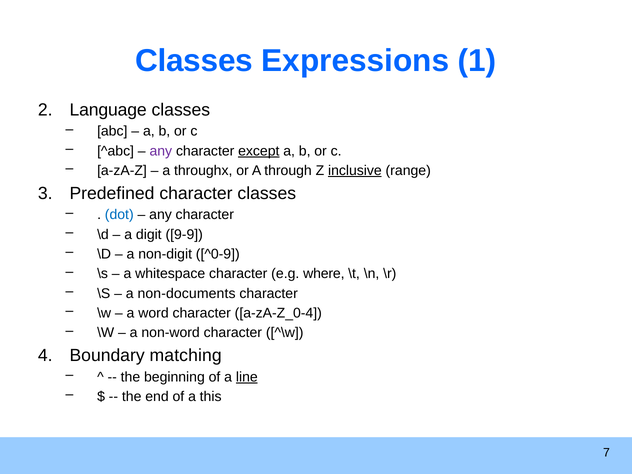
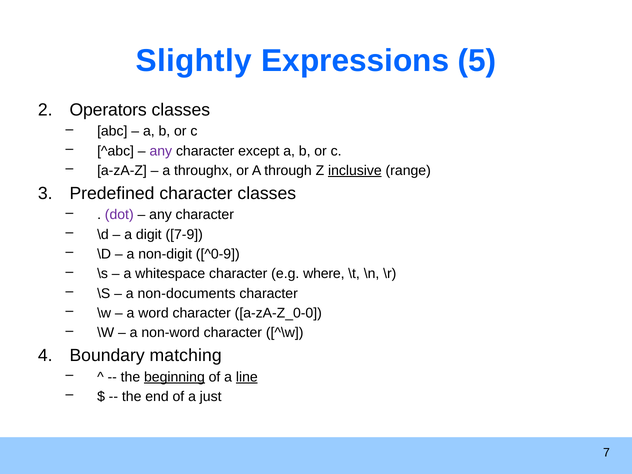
Classes at (194, 61): Classes -> Slightly
1: 1 -> 5
Language: Language -> Operators
except underline: present -> none
dot colour: blue -> purple
9-9: 9-9 -> 7-9
a-zA-Z_0-4: a-zA-Z_0-4 -> a-zA-Z_0-0
beginning underline: none -> present
this: this -> just
